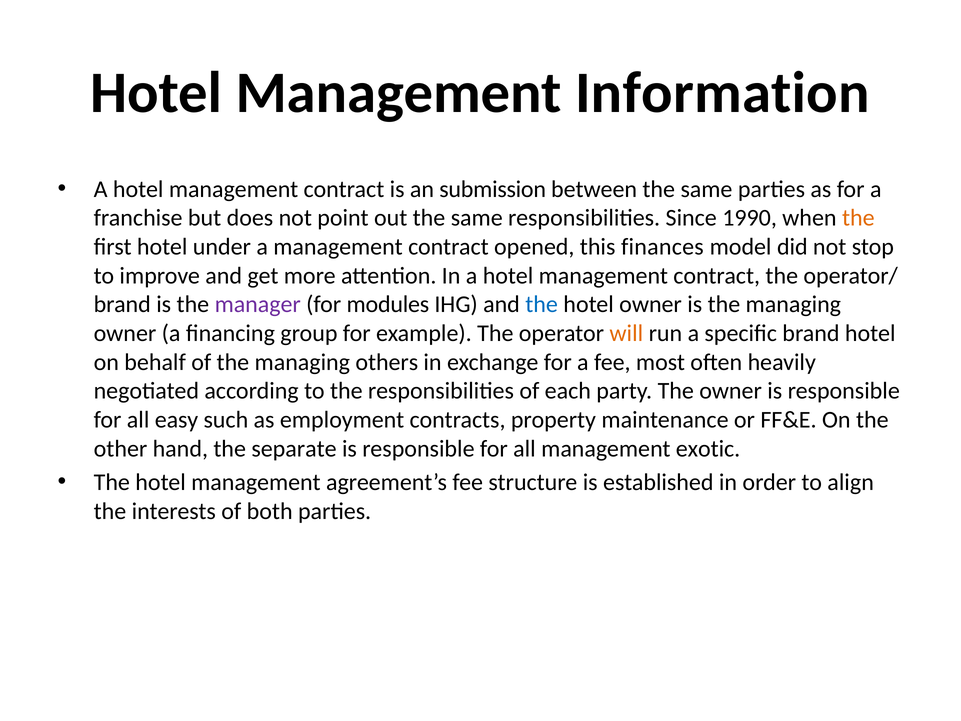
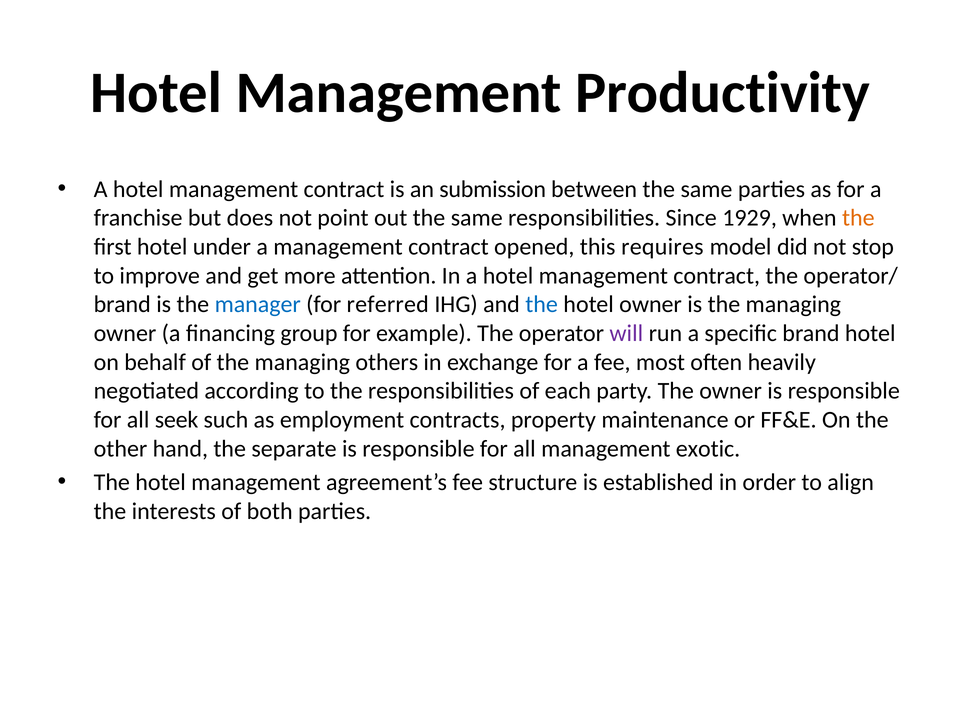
Information: Information -> Productivity
1990: 1990 -> 1929
finances: finances -> requires
manager colour: purple -> blue
modules: modules -> referred
will colour: orange -> purple
easy: easy -> seek
